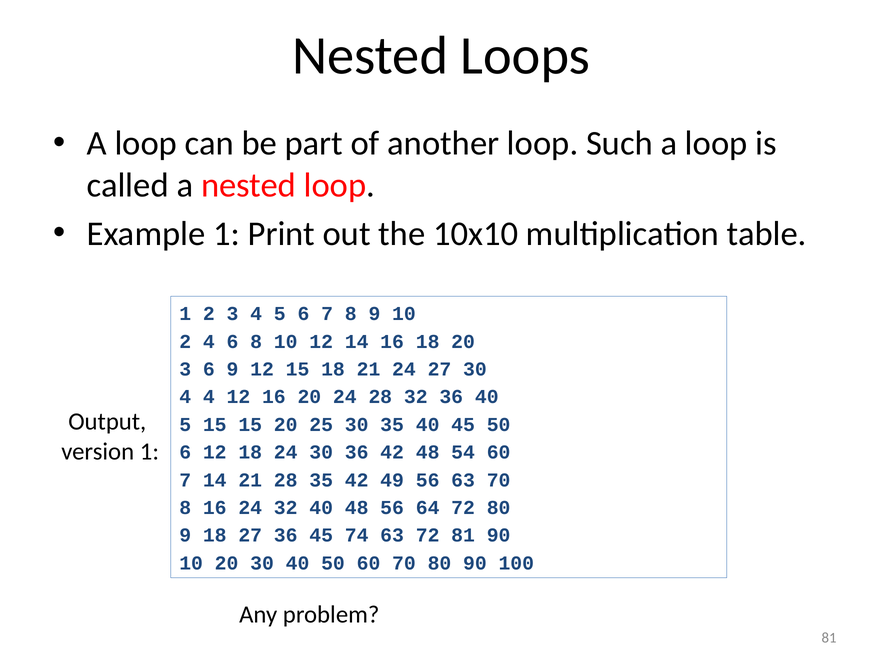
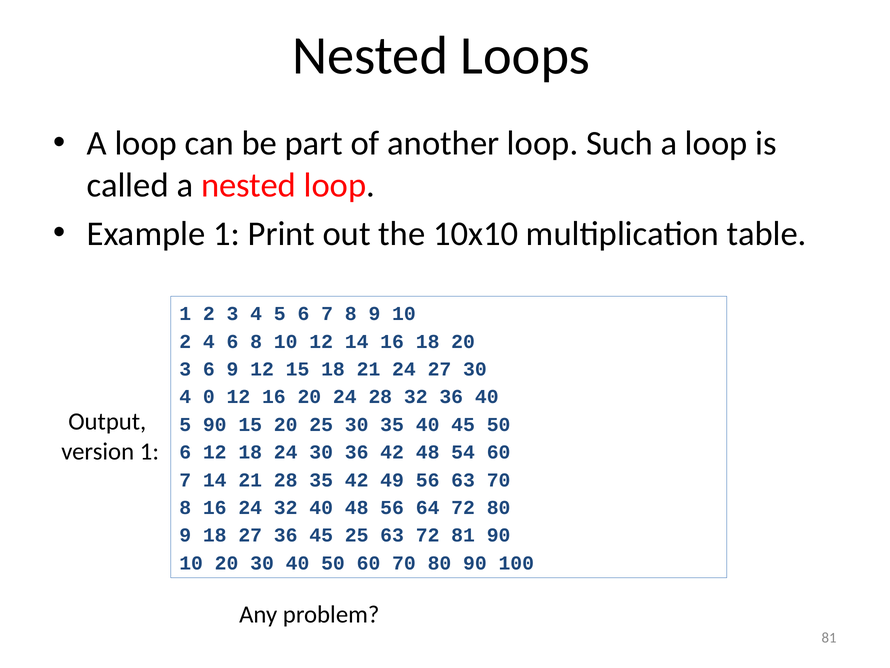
4 4: 4 -> 0
5 15: 15 -> 90
45 74: 74 -> 25
